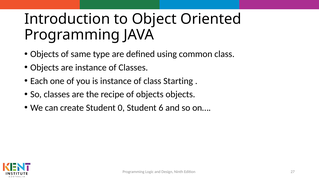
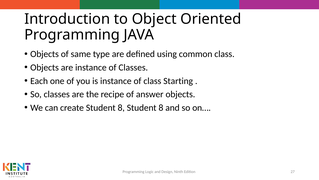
of objects: objects -> answer
create Student 0: 0 -> 8
6 at (161, 107): 6 -> 8
